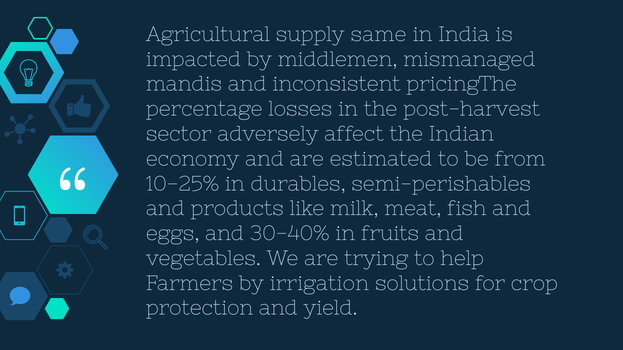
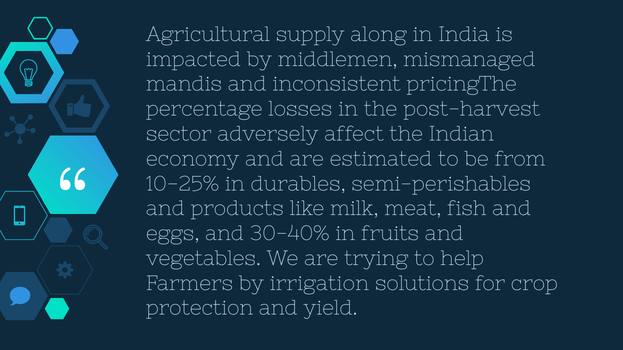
same: same -> along
